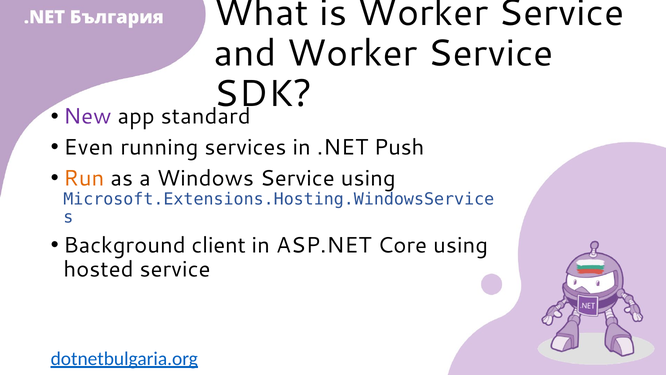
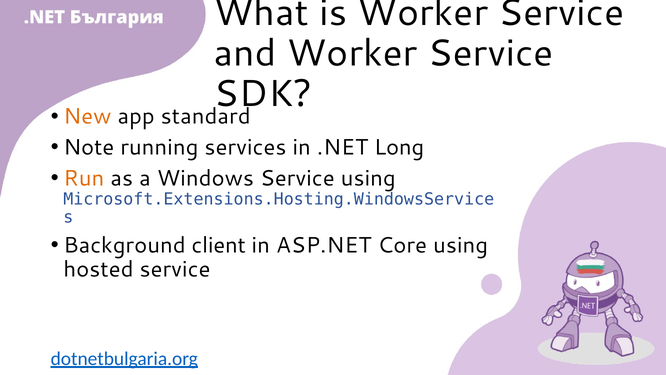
New colour: purple -> orange
Even: Even -> Note
Push: Push -> Long
